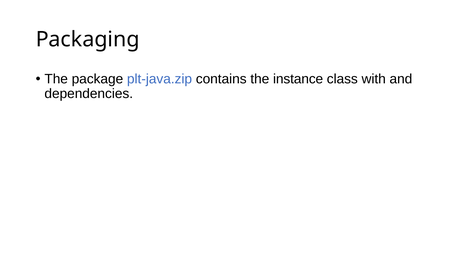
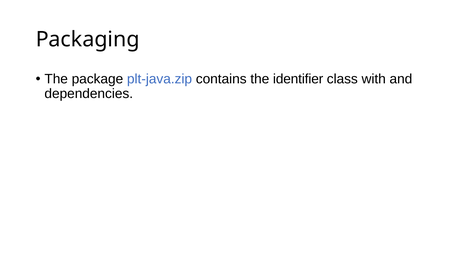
instance: instance -> identifier
